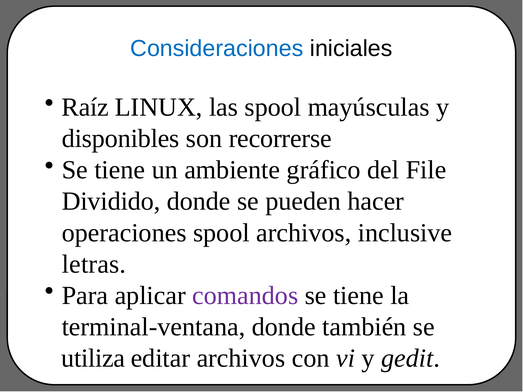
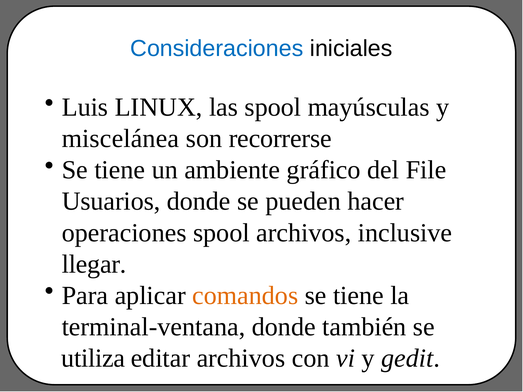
Raíz: Raíz -> Luis
disponibles: disponibles -> miscelánea
Dividido: Dividido -> Usuarios
letras: letras -> llegar
comandos colour: purple -> orange
